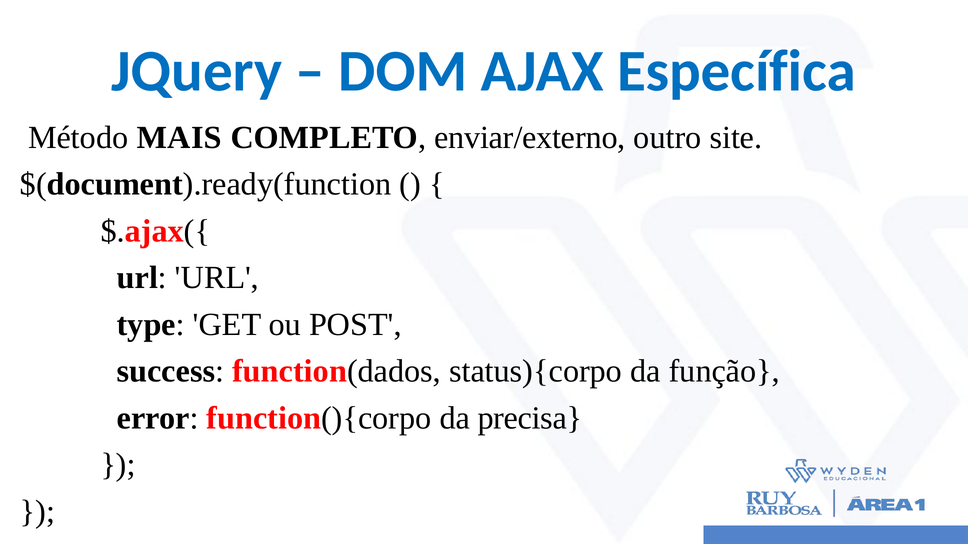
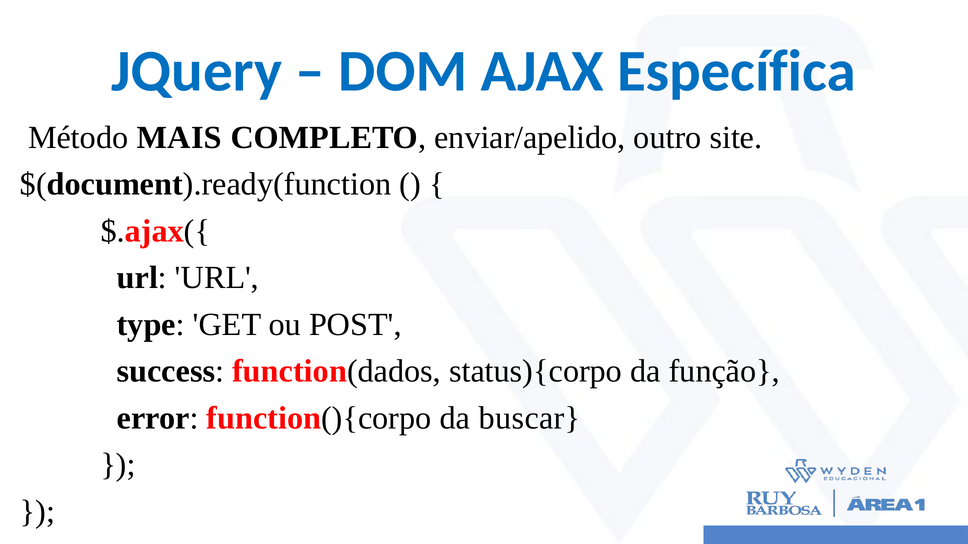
enviar/externo: enviar/externo -> enviar/apelido
precisa: precisa -> buscar
